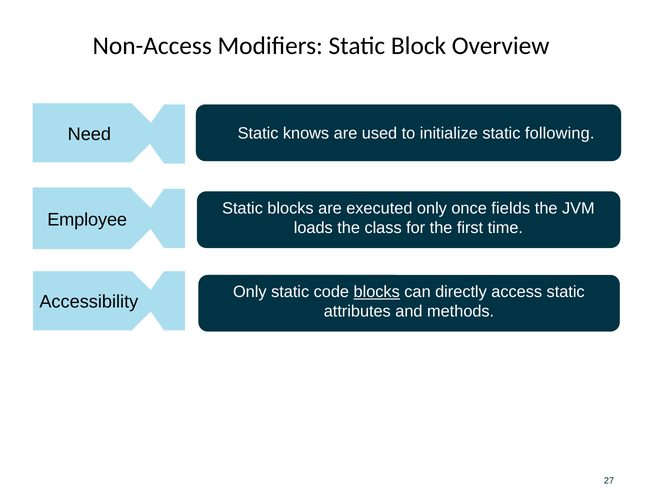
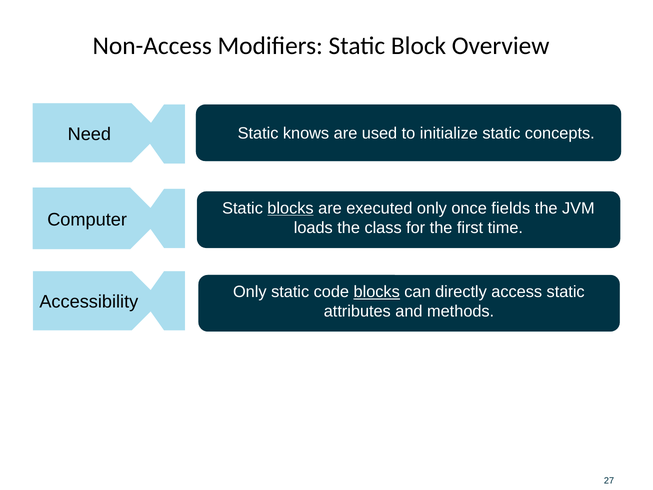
following: following -> concepts
blocks at (290, 208) underline: none -> present
Employee: Employee -> Computer
